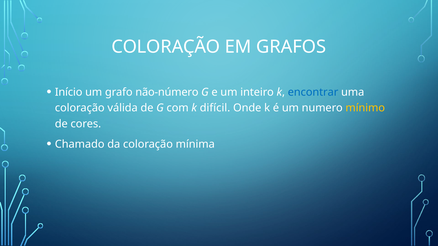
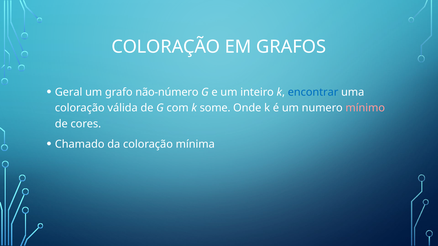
Início: Início -> Geral
difícil: difícil -> some
mínimo colour: yellow -> pink
